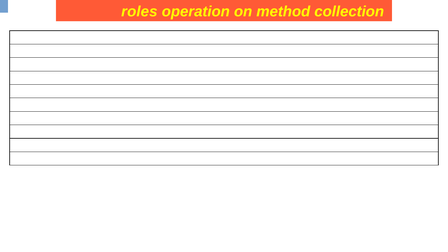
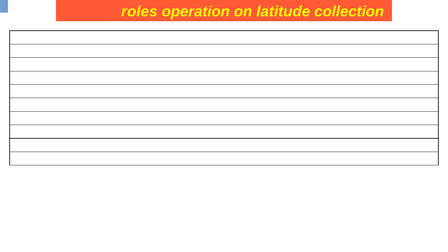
method: method -> latitude
